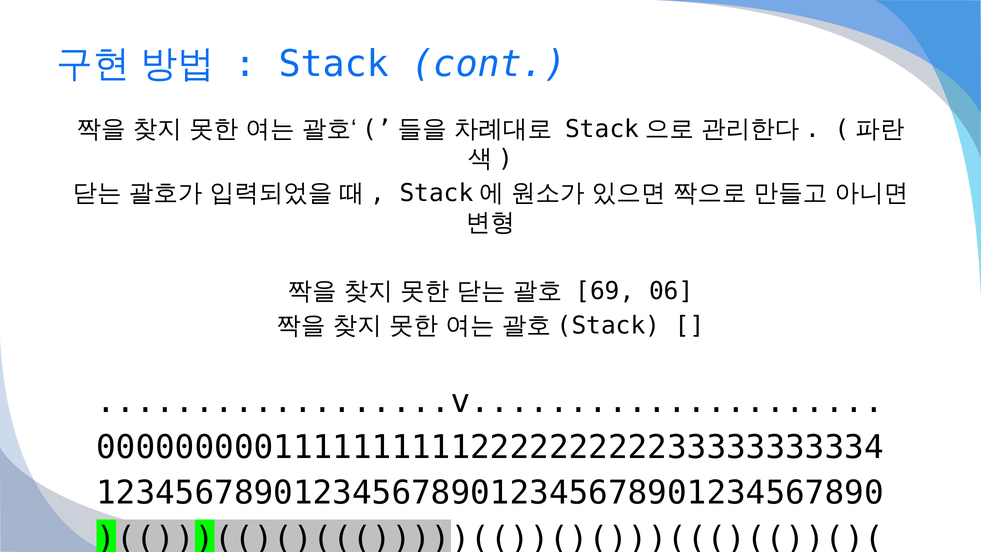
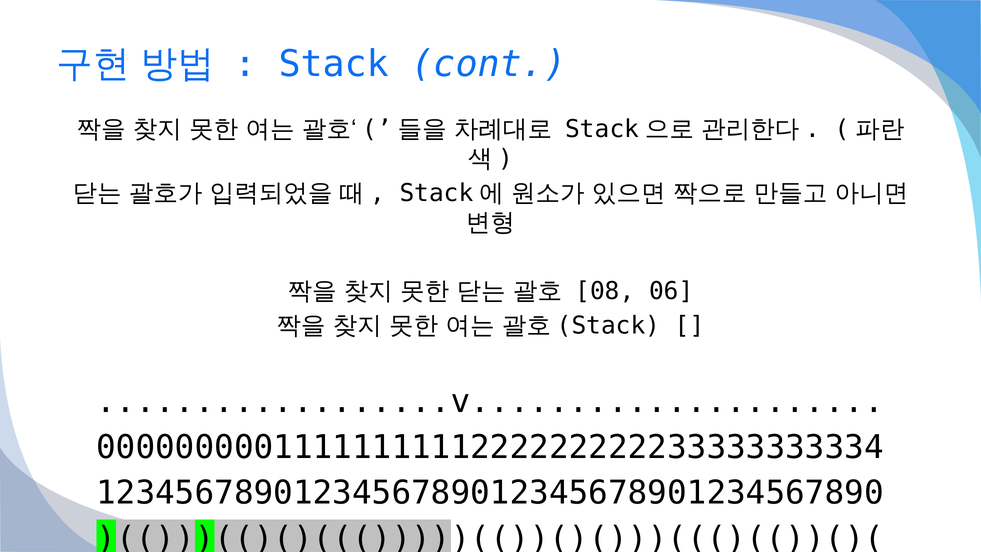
69: 69 -> 08
